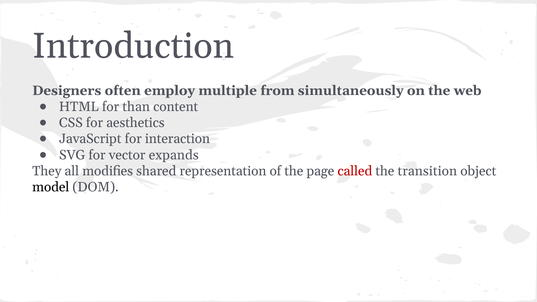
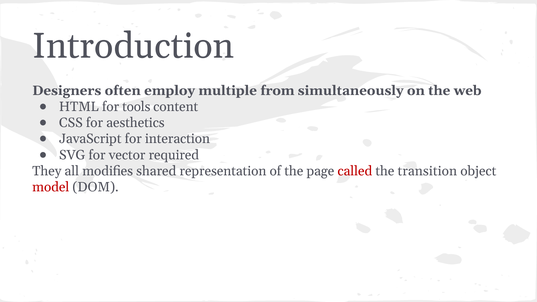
than: than -> tools
expands: expands -> required
model colour: black -> red
